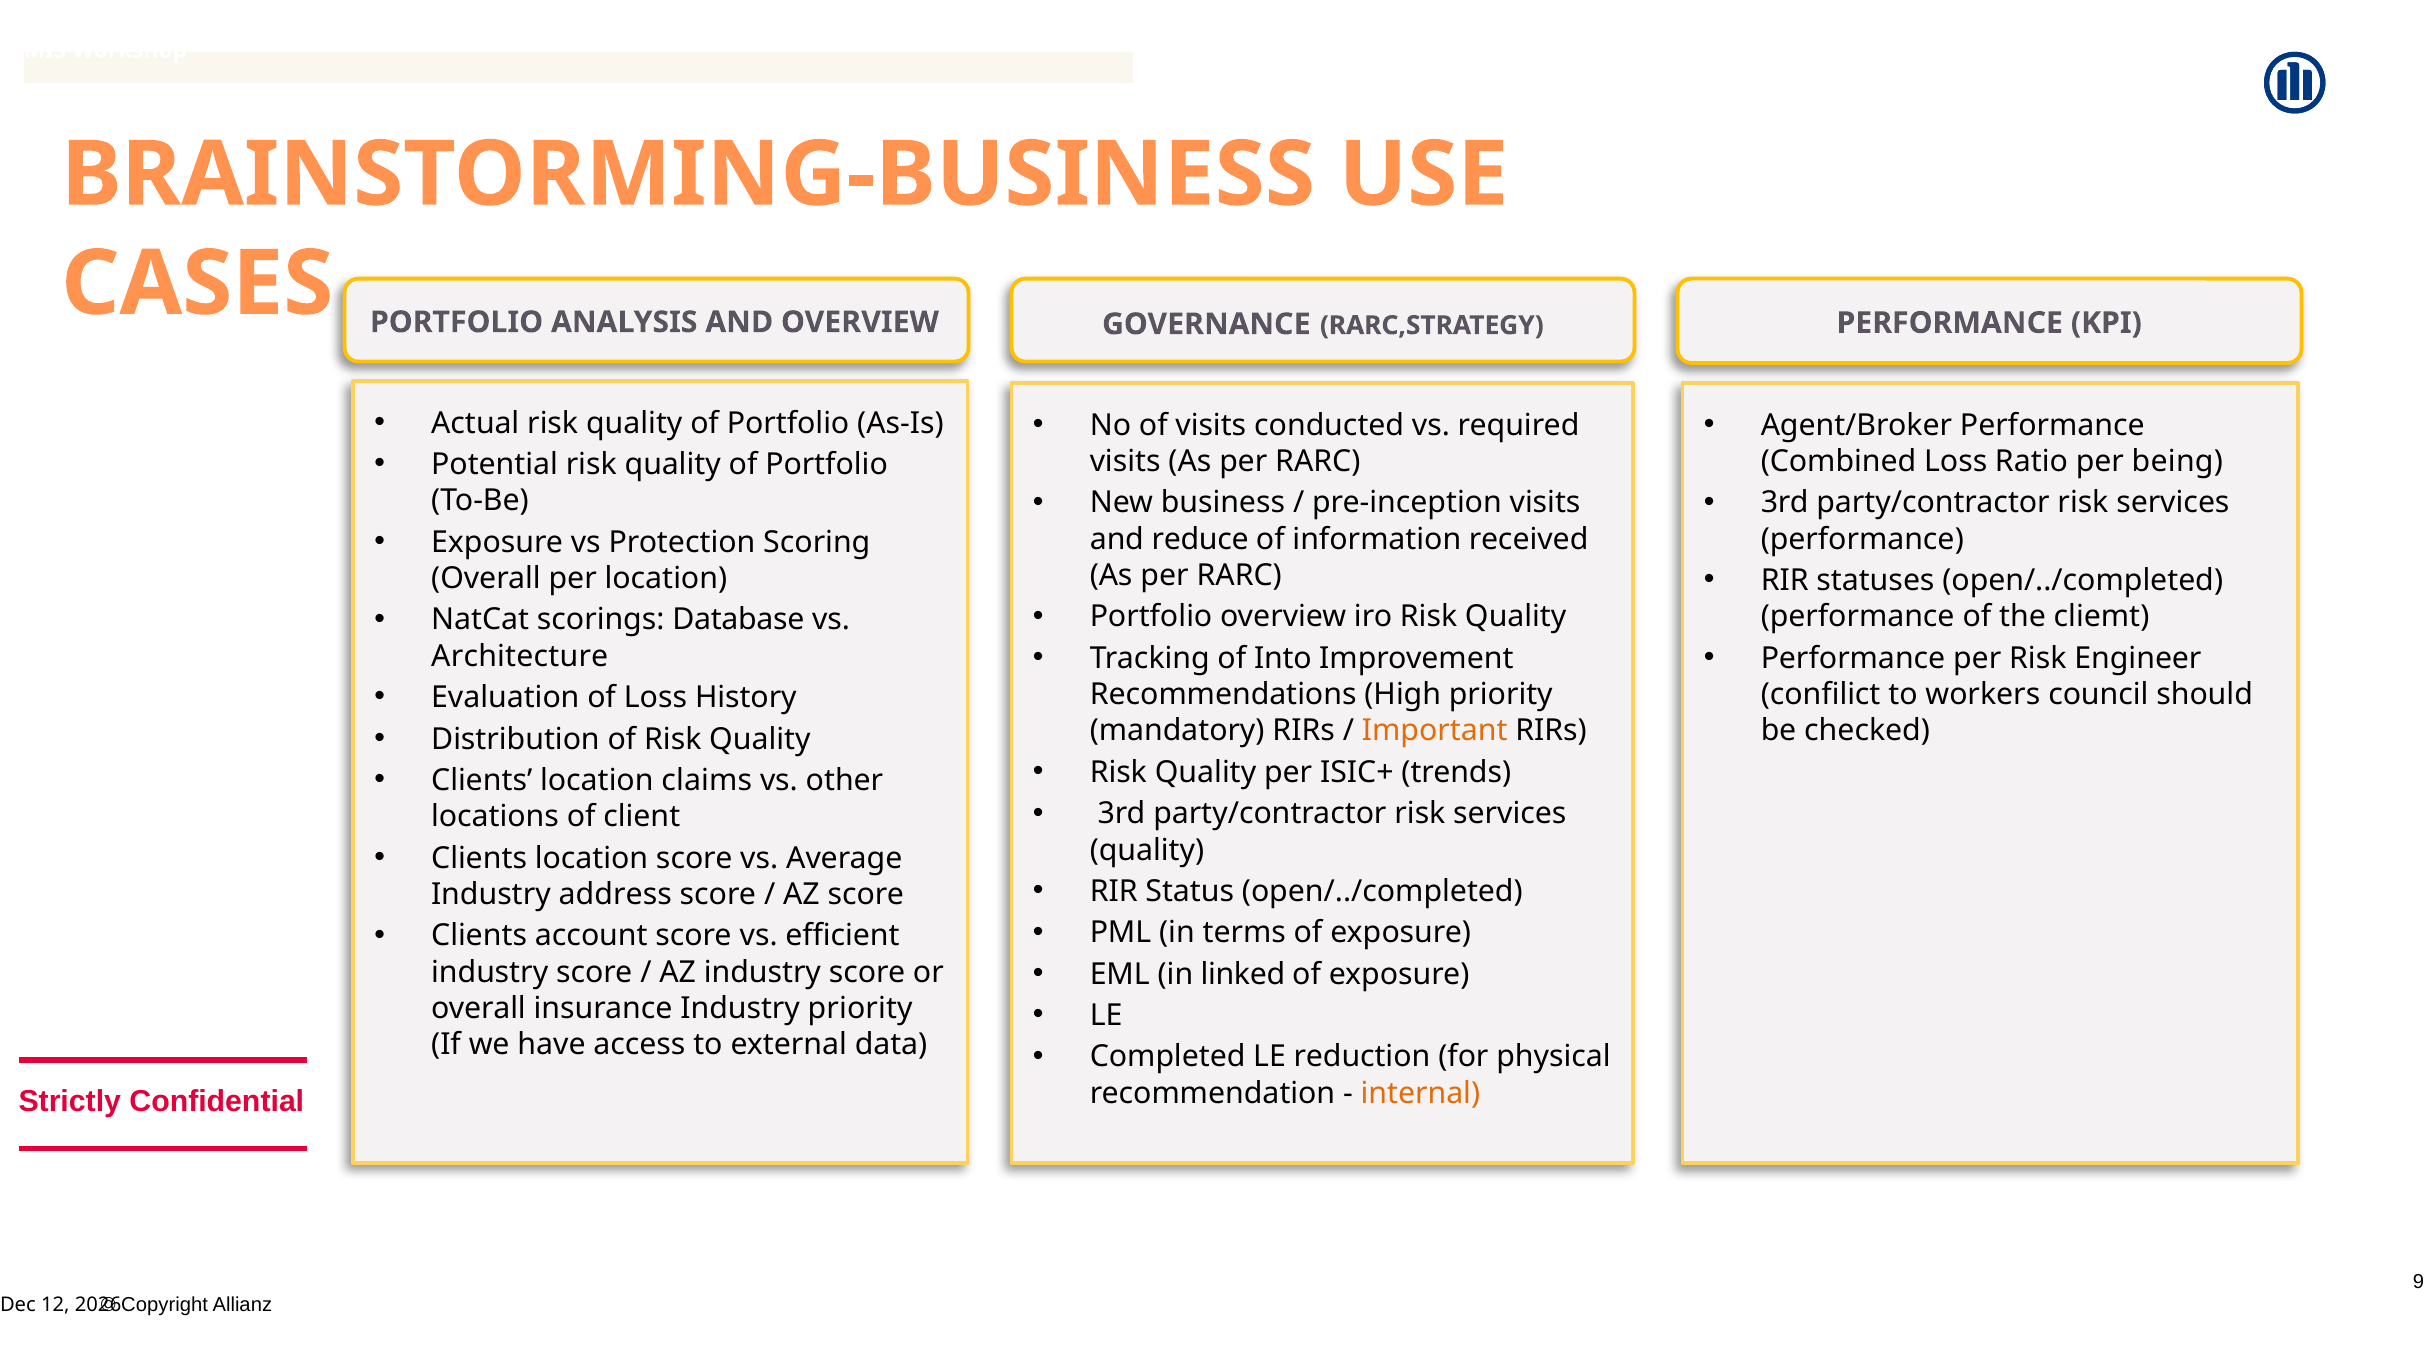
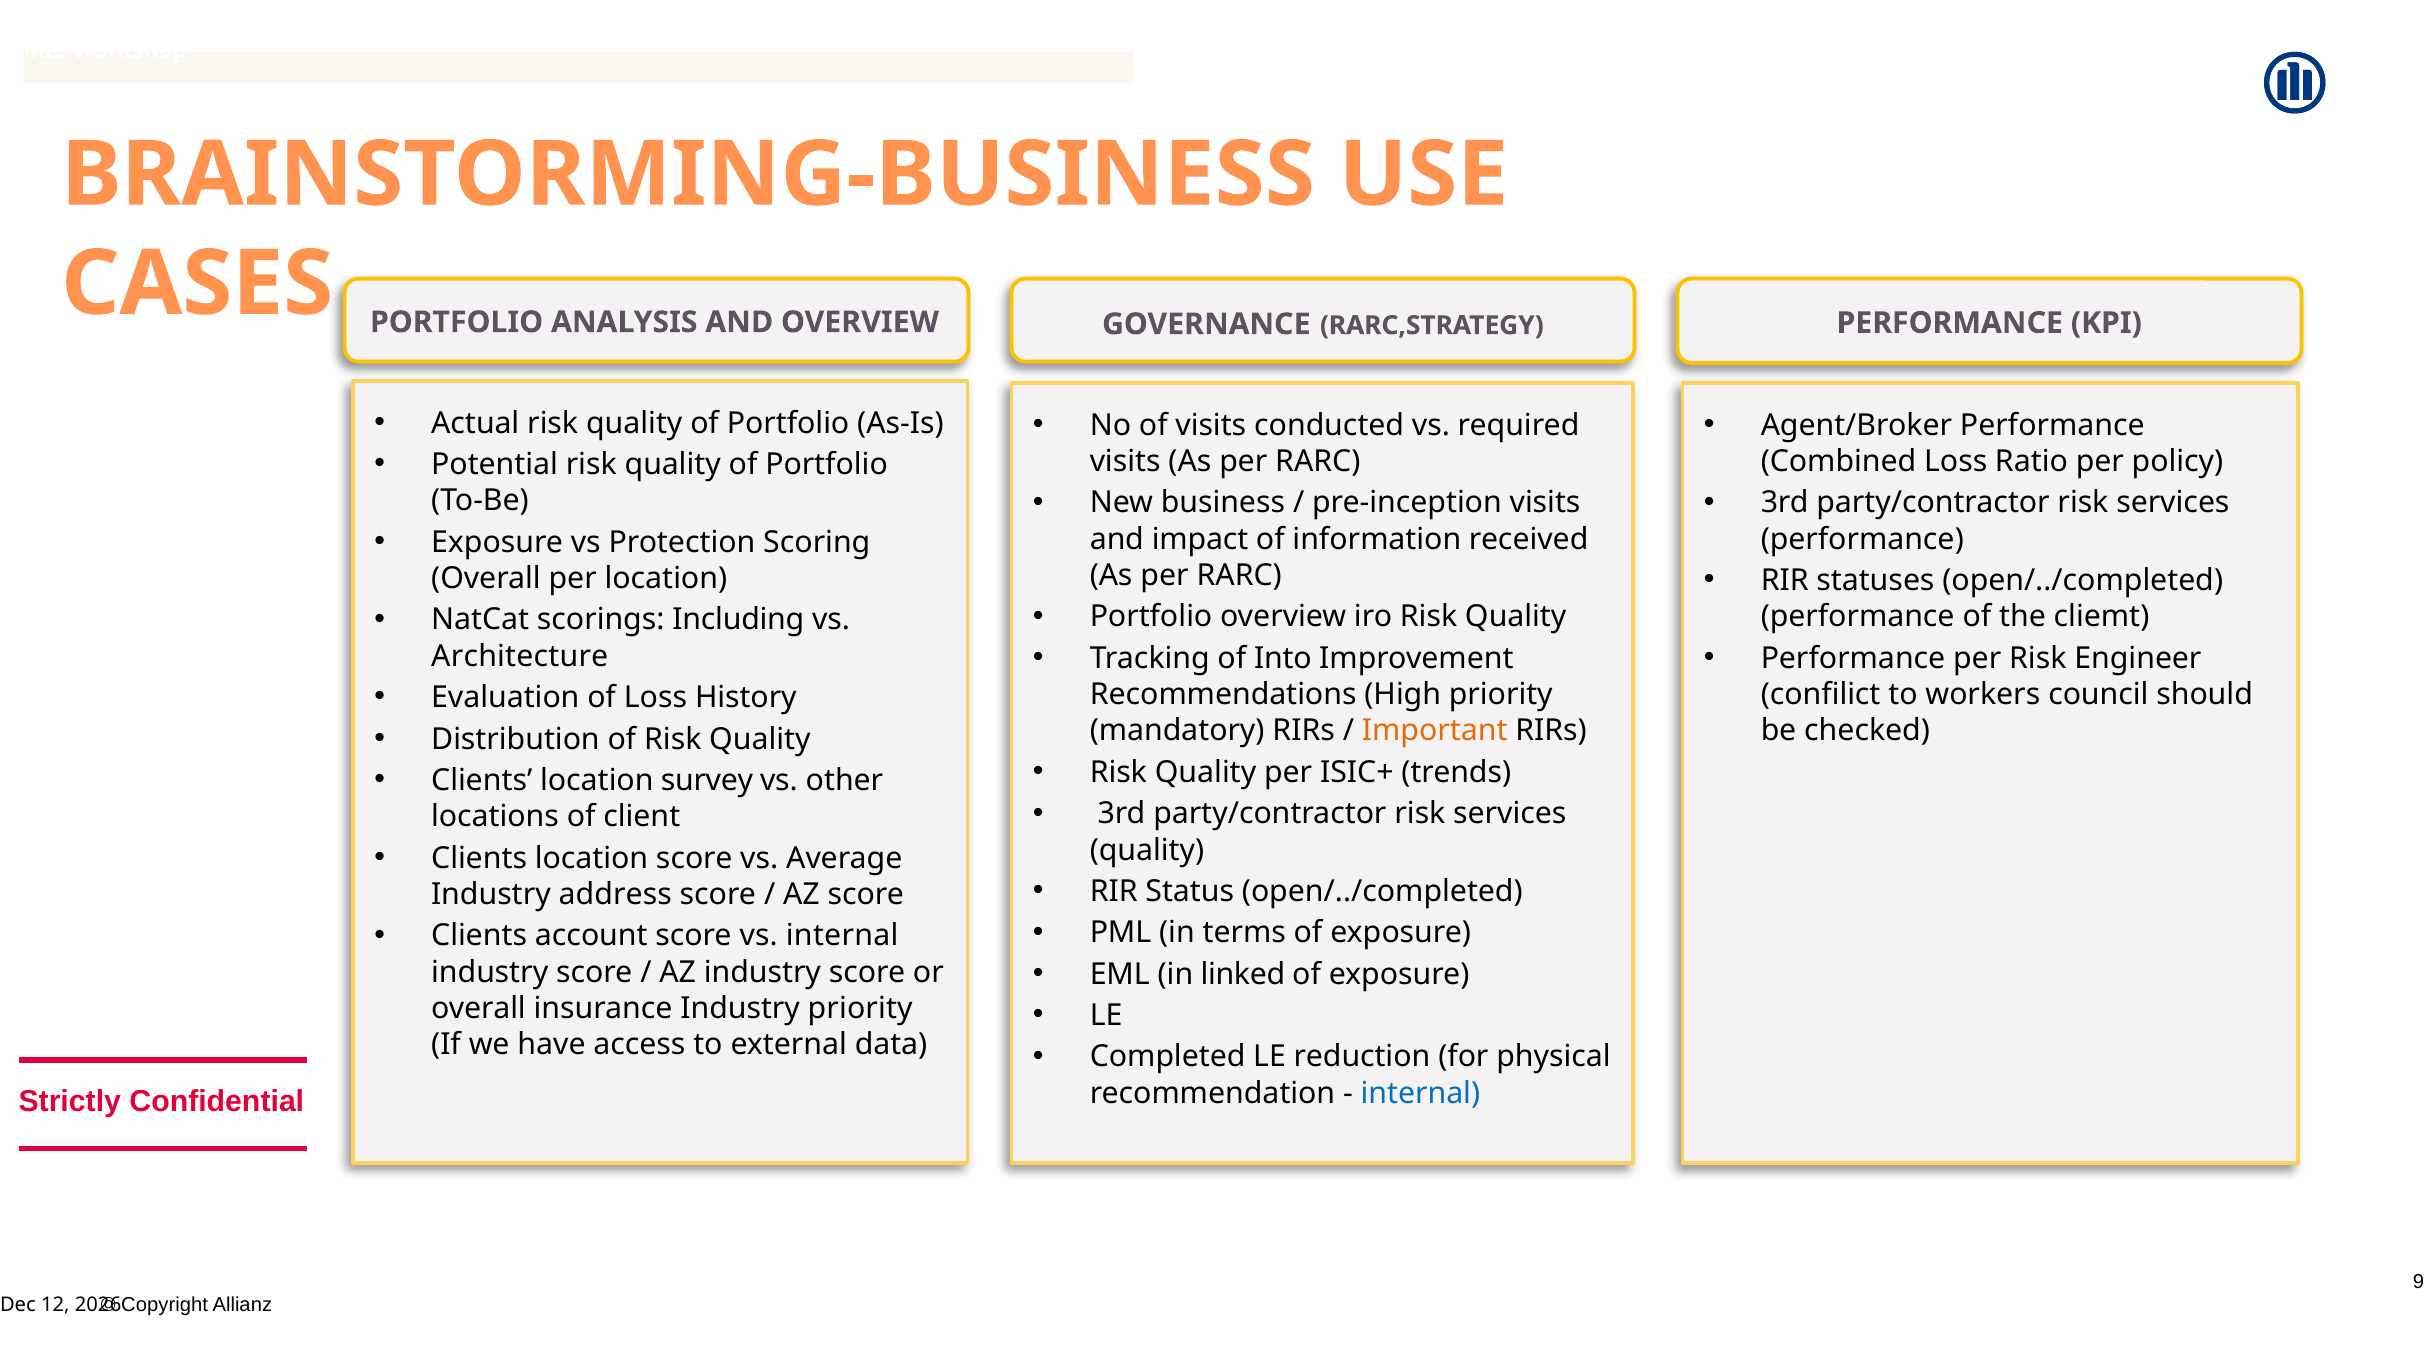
being: being -> policy
reduce: reduce -> impact
Database: Database -> Including
claims: claims -> survey
vs efficient: efficient -> internal
internal at (1420, 1093) colour: orange -> blue
